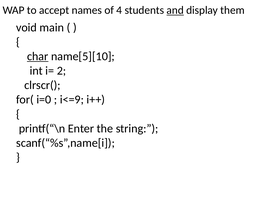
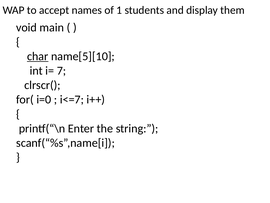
4: 4 -> 1
and underline: present -> none
2: 2 -> 7
i<=9: i<=9 -> i<=7
